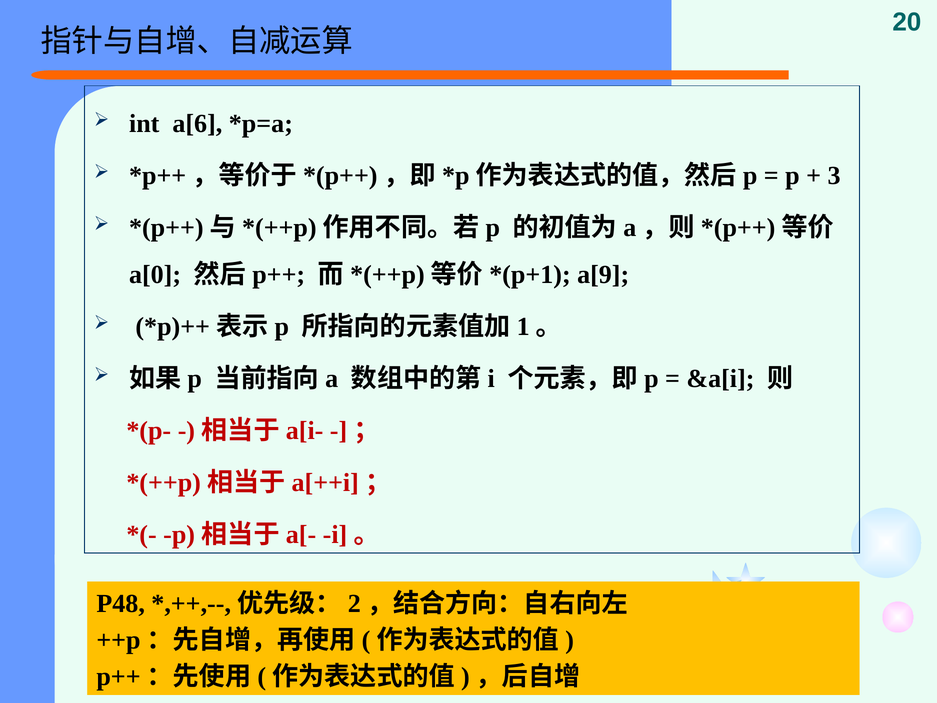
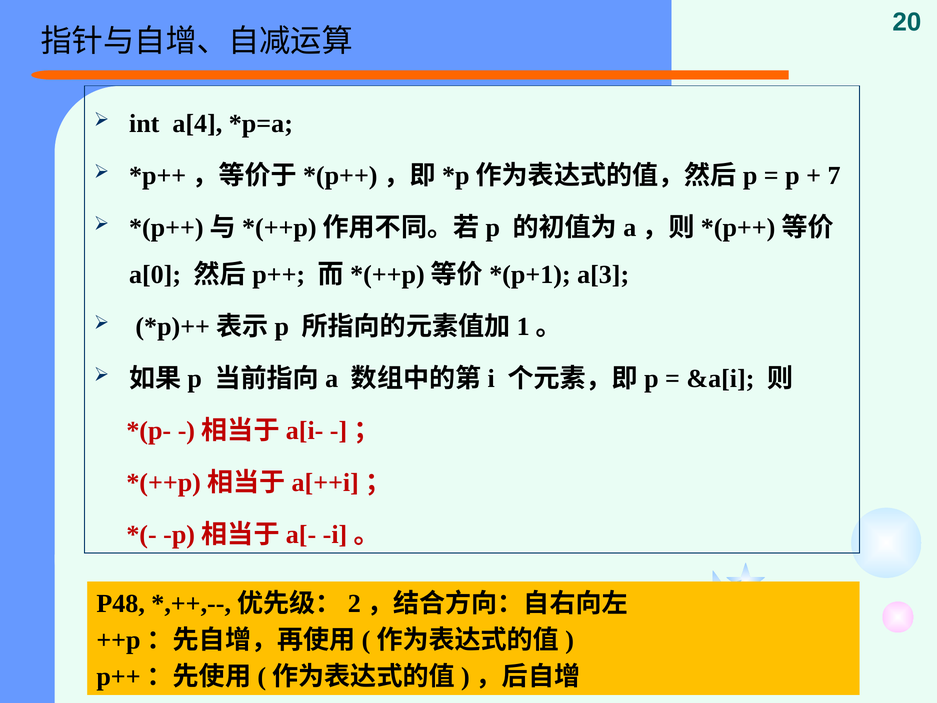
a[6: a[6 -> a[4
3: 3 -> 7
a[9: a[9 -> a[3
